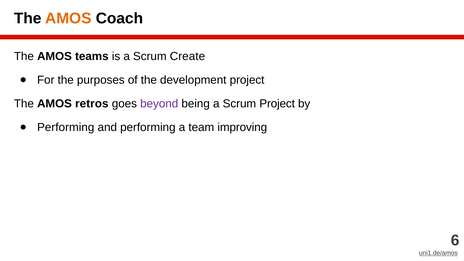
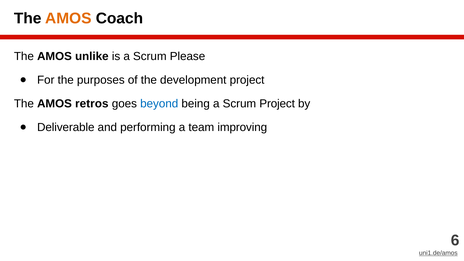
teams: teams -> unlike
Create: Create -> Please
beyond colour: purple -> blue
Performing at (66, 127): Performing -> Deliverable
